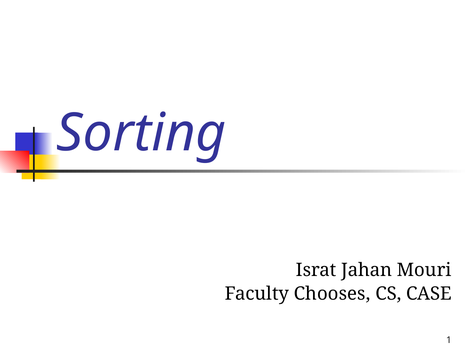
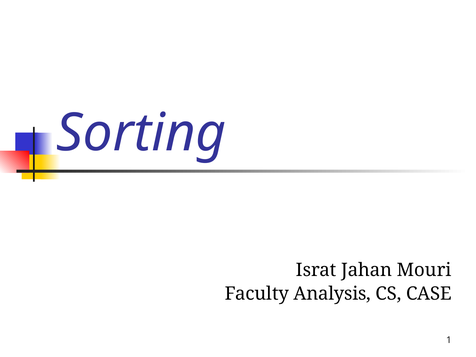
Chooses: Chooses -> Analysis
